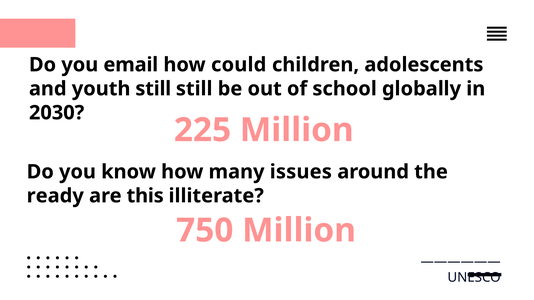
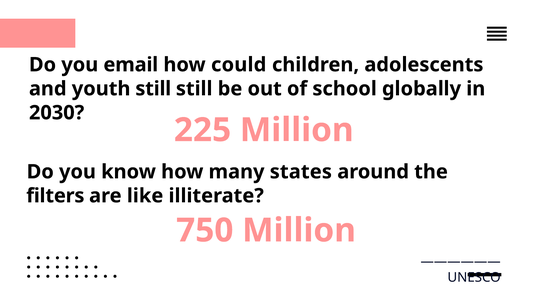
issues: issues -> states
ready: ready -> filters
this: this -> like
